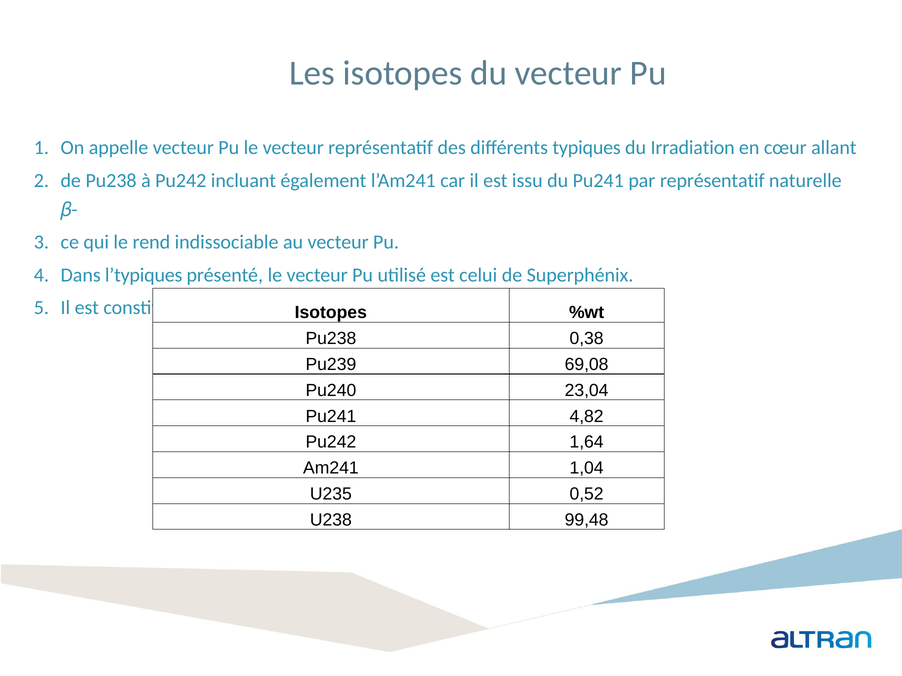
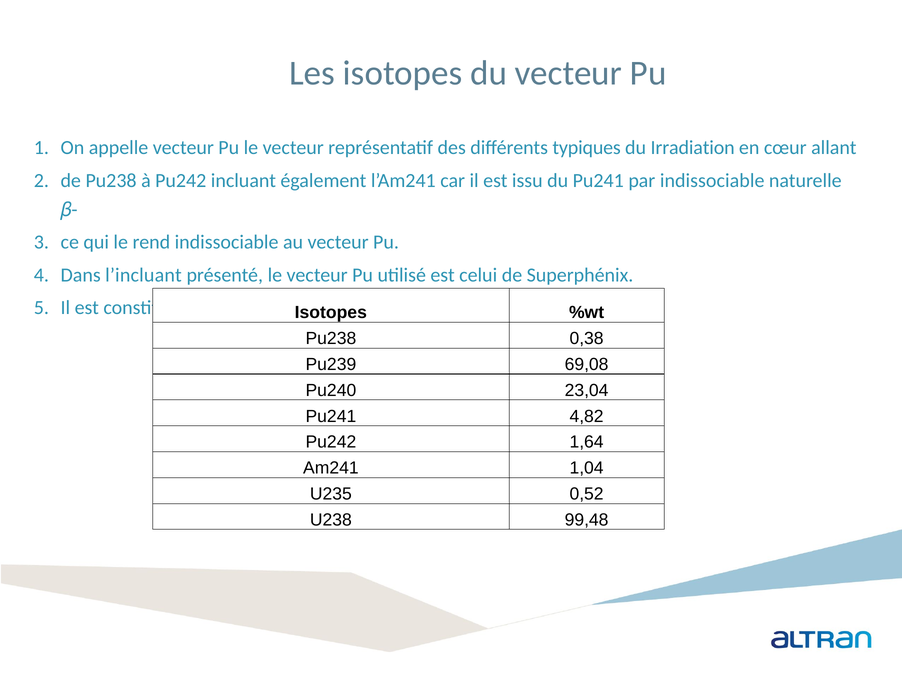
par représentatif: représentatif -> indissociable
l’typiques: l’typiques -> l’incluant
